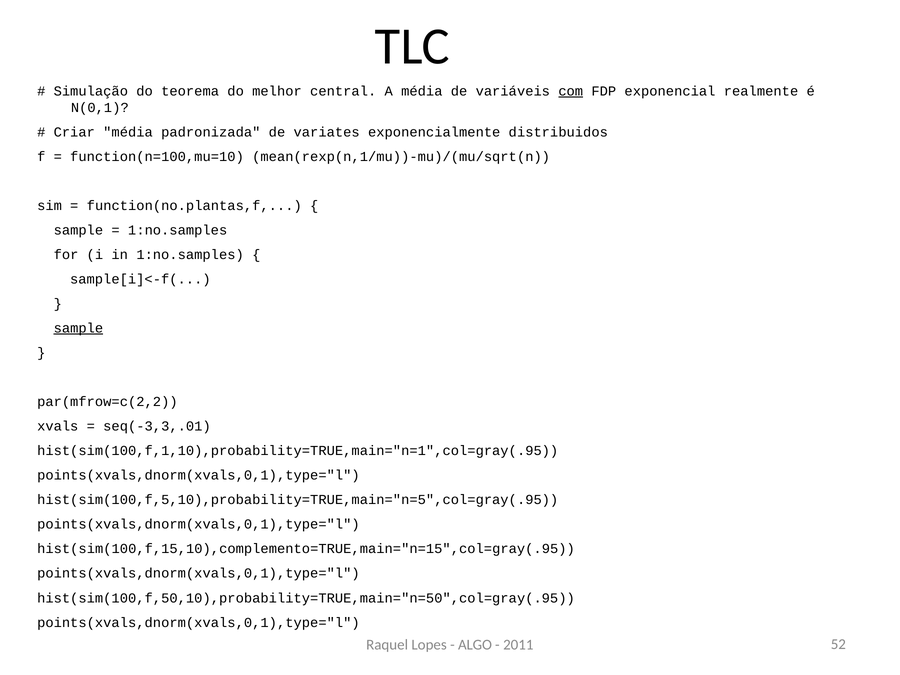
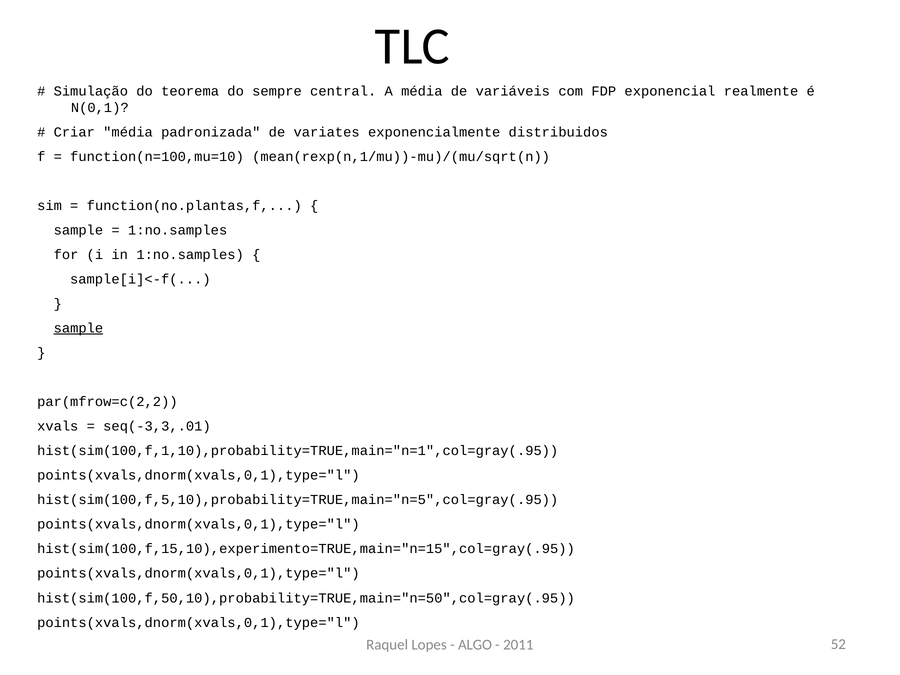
melhor: melhor -> sempre
com underline: present -> none
hist(sim(100,f,15,10),complemento=TRUE,main="n=15",col=gray(.95: hist(sim(100,f,15,10),complemento=TRUE,main="n=15",col=gray(.95 -> hist(sim(100,f,15,10),experimento=TRUE,main="n=15",col=gray(.95
